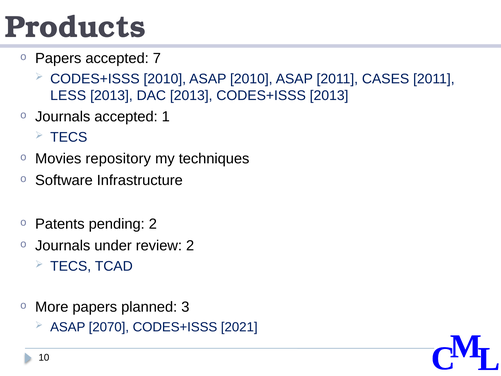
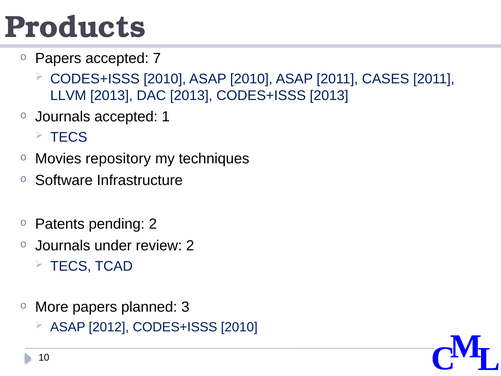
LESS: LESS -> LLVM
2070: 2070 -> 2012
2021 at (239, 327): 2021 -> 2010
